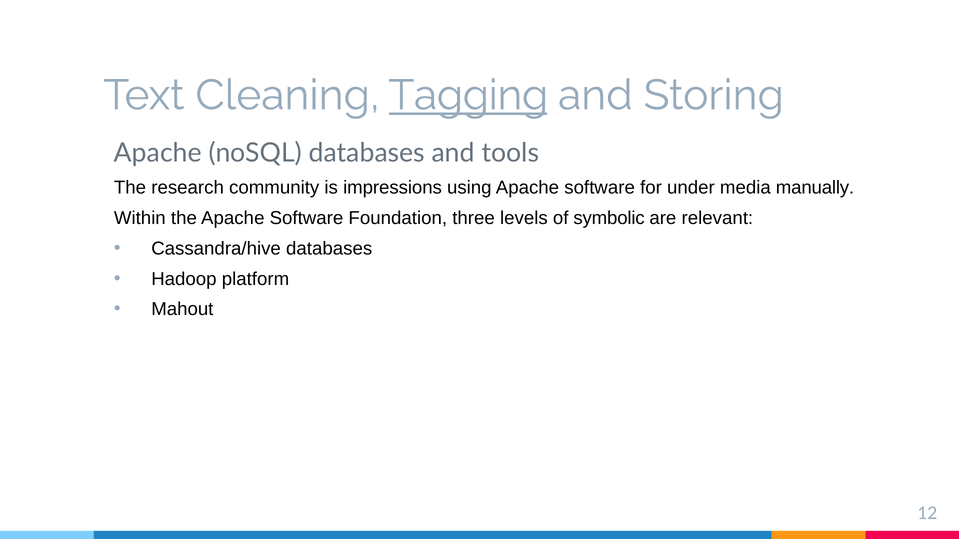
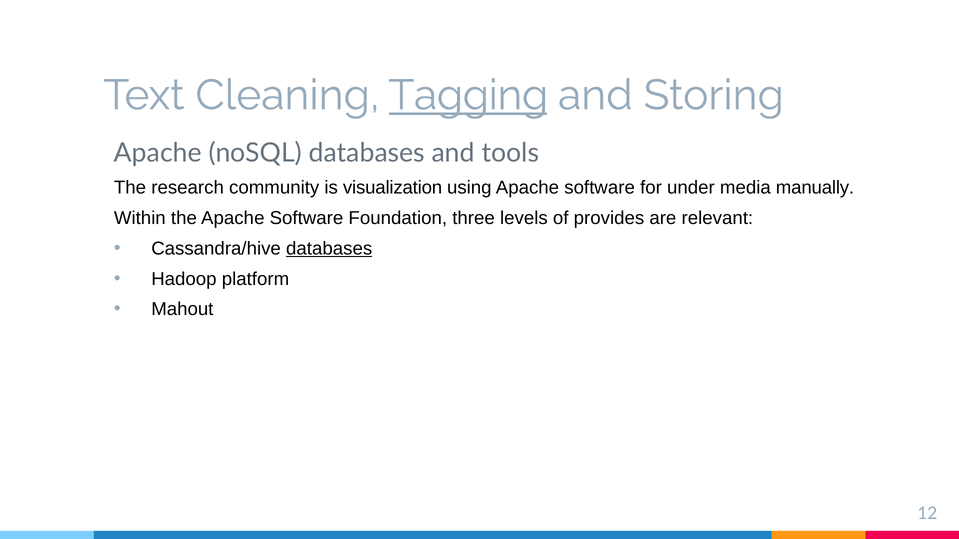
impressions: impressions -> visualization
symbolic: symbolic -> provides
databases at (329, 249) underline: none -> present
